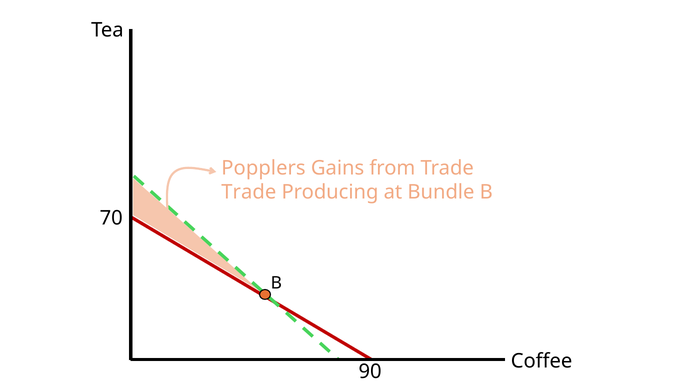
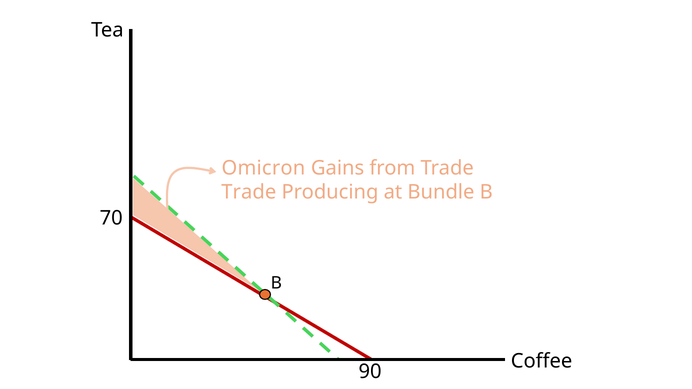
Popplers: Popplers -> Omicron
